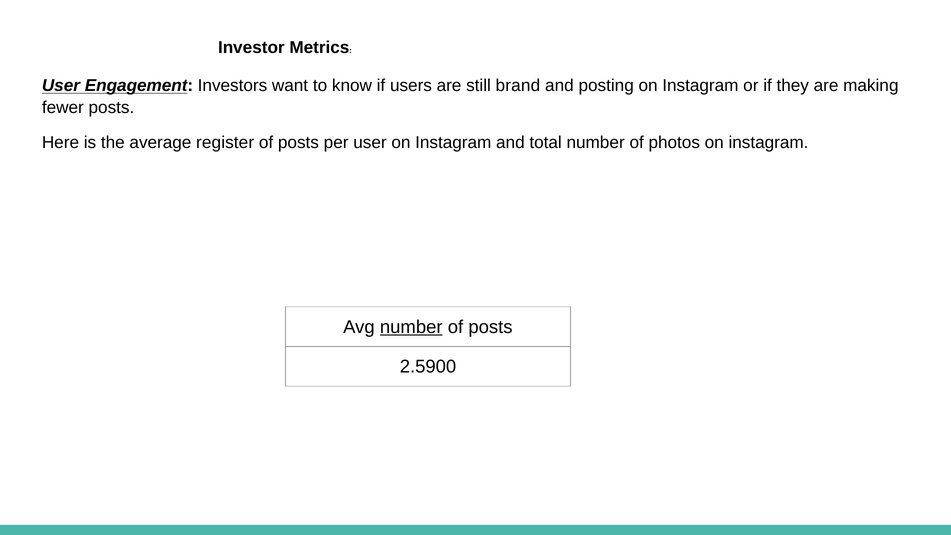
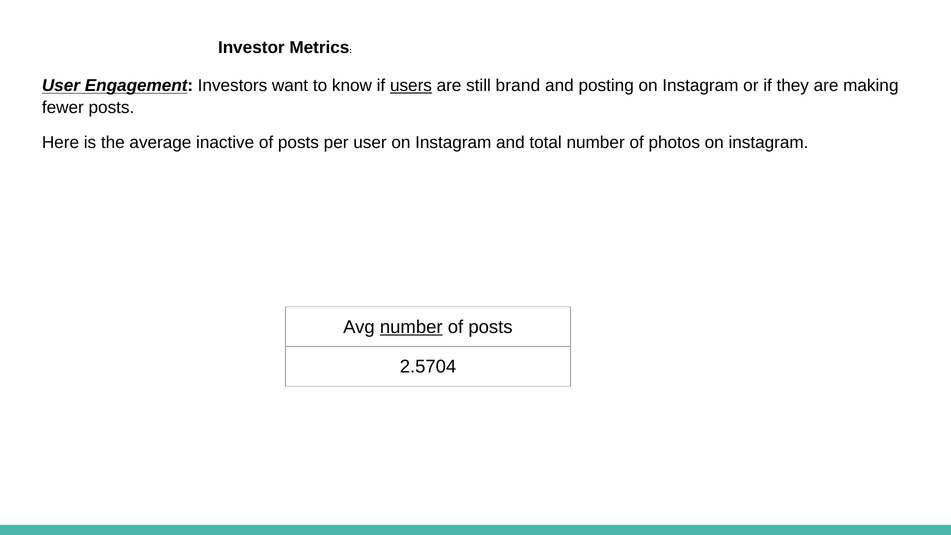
users underline: none -> present
register: register -> inactive
2.5900: 2.5900 -> 2.5704
